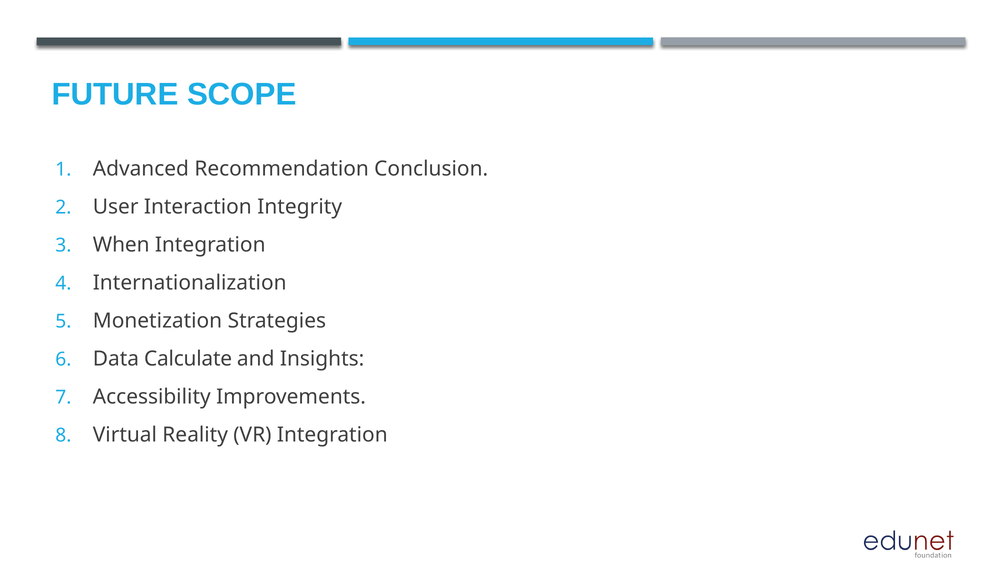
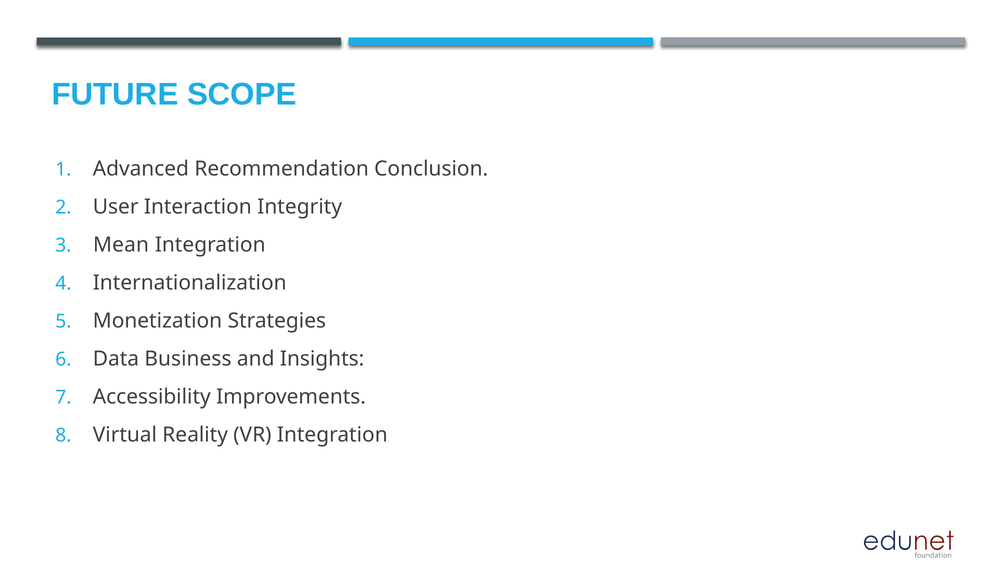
When: When -> Mean
Calculate: Calculate -> Business
